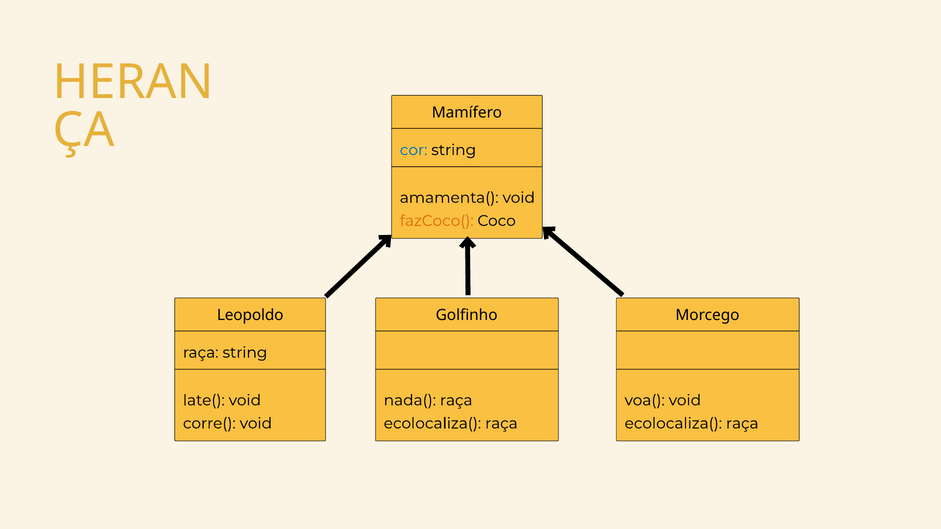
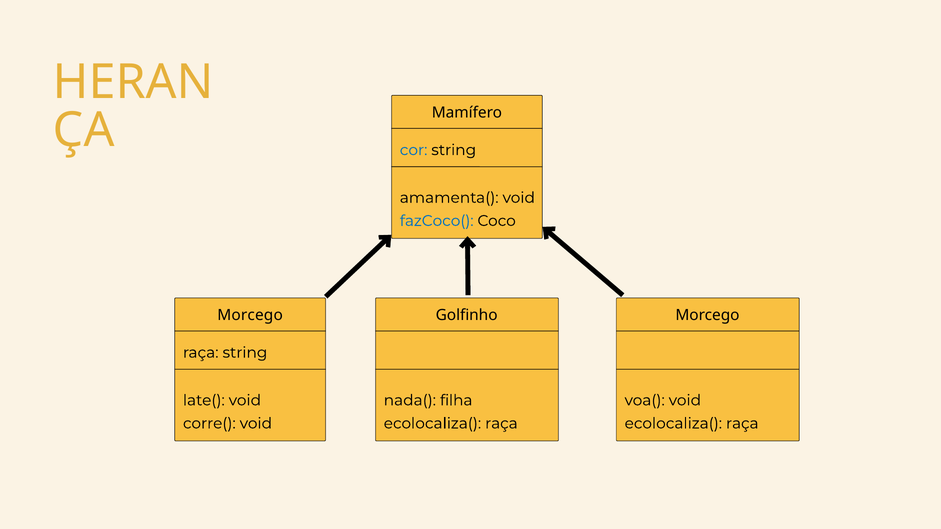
fazCoco( colour: orange -> blue
Leopoldo at (250, 315): Leopoldo -> Morcego
nada( raça: raça -> filha
